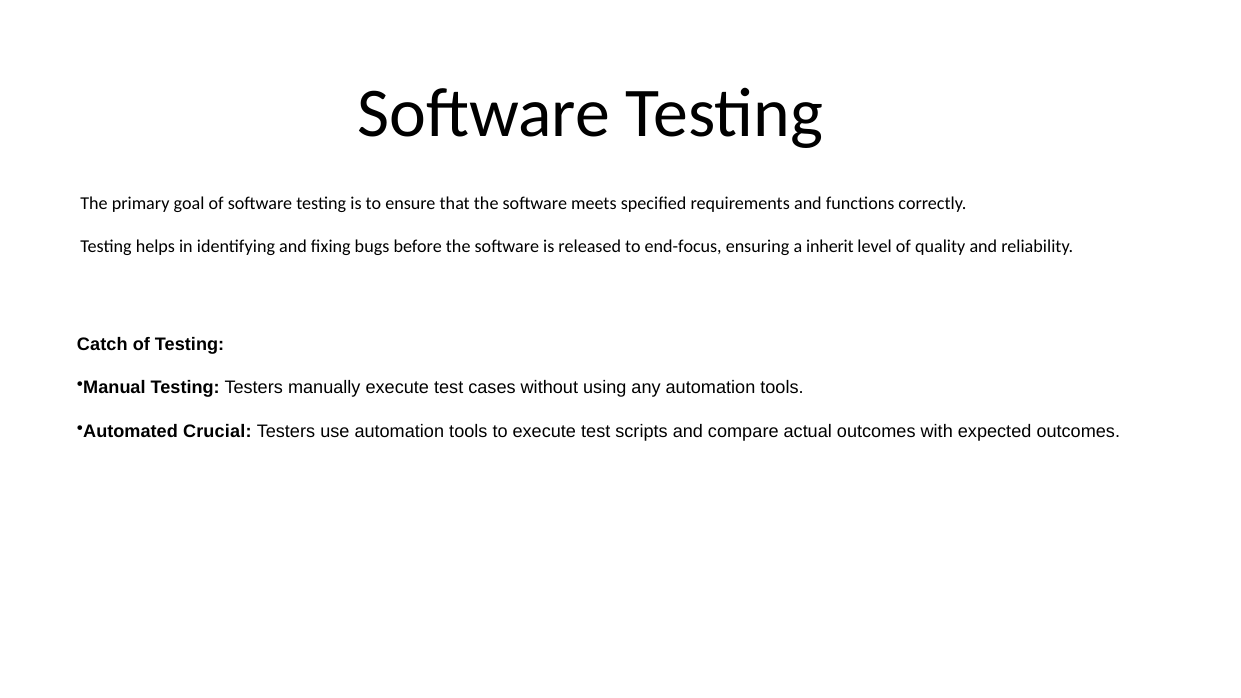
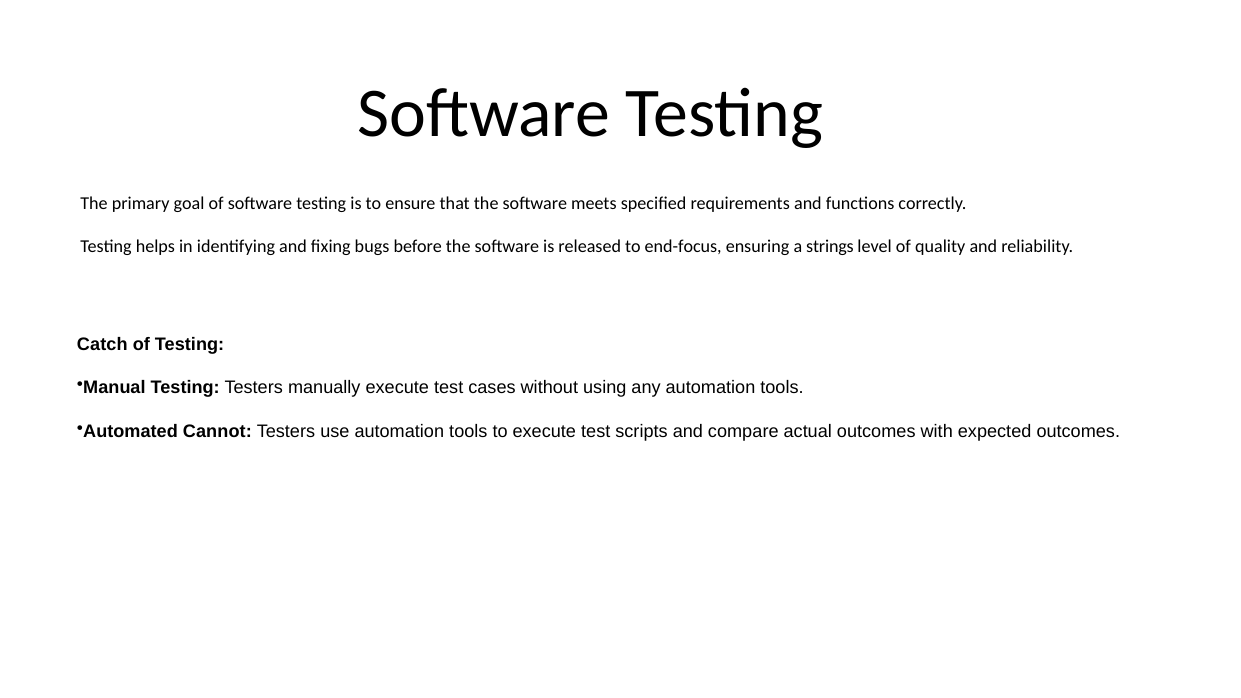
inherit: inherit -> strings
Crucial: Crucial -> Cannot
